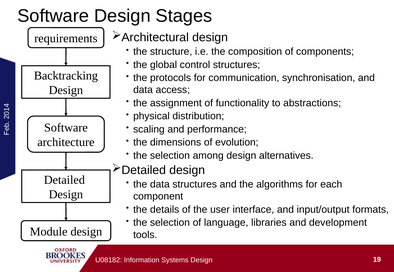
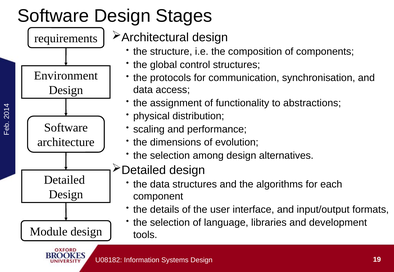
Backtracking: Backtracking -> Environment
